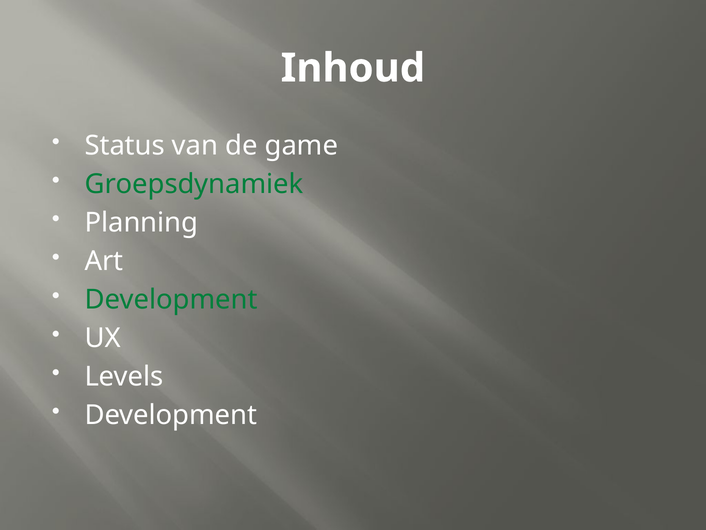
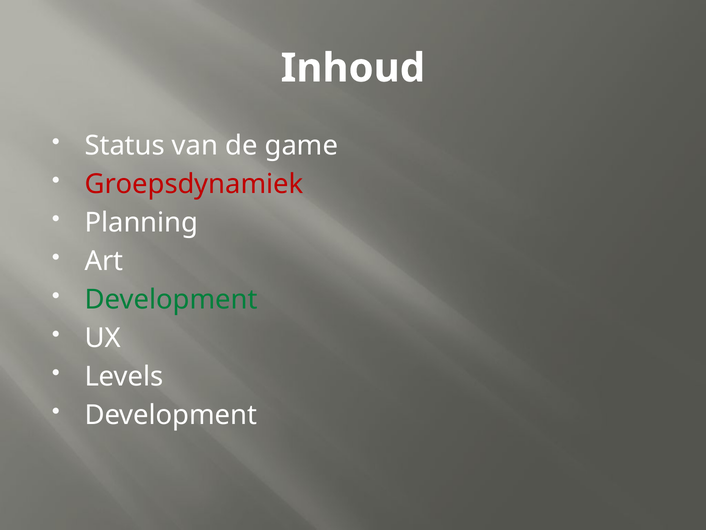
Groepsdynamiek colour: green -> red
